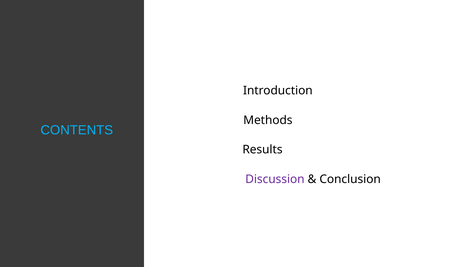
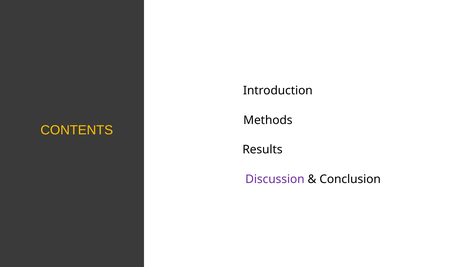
CONTENTS colour: light blue -> yellow
